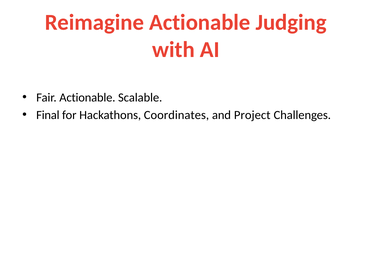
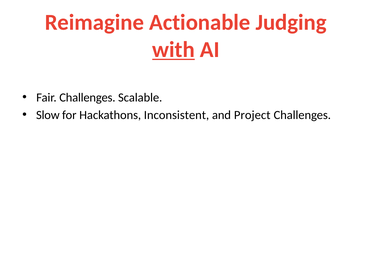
with underline: none -> present
Fair Actionable: Actionable -> Challenges
Final: Final -> Slow
Coordinates: Coordinates -> Inconsistent
